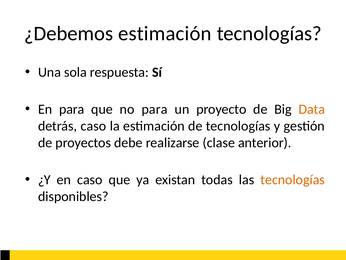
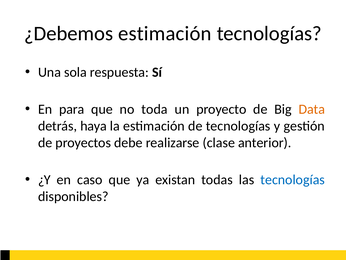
no para: para -> toda
detrás caso: caso -> haya
tecnologías at (293, 179) colour: orange -> blue
